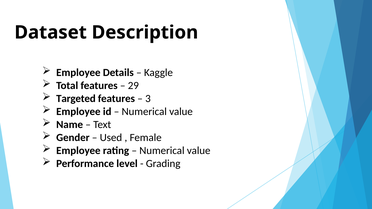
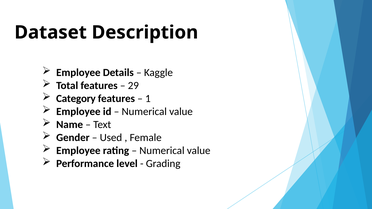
Targeted: Targeted -> Category
3: 3 -> 1
